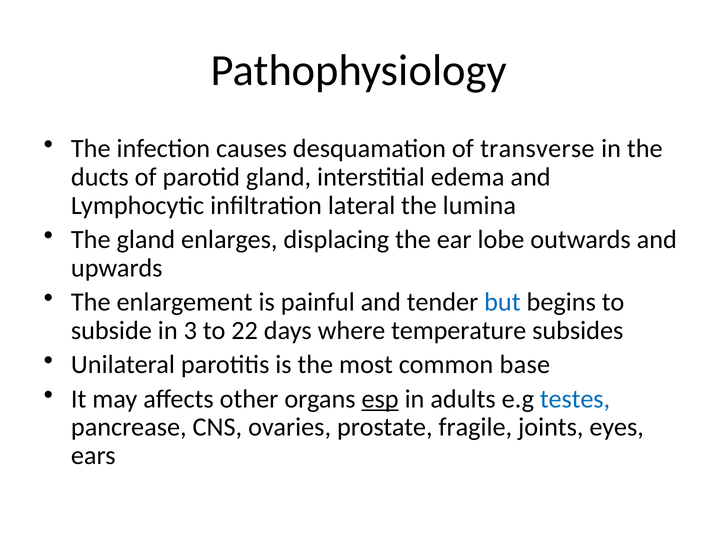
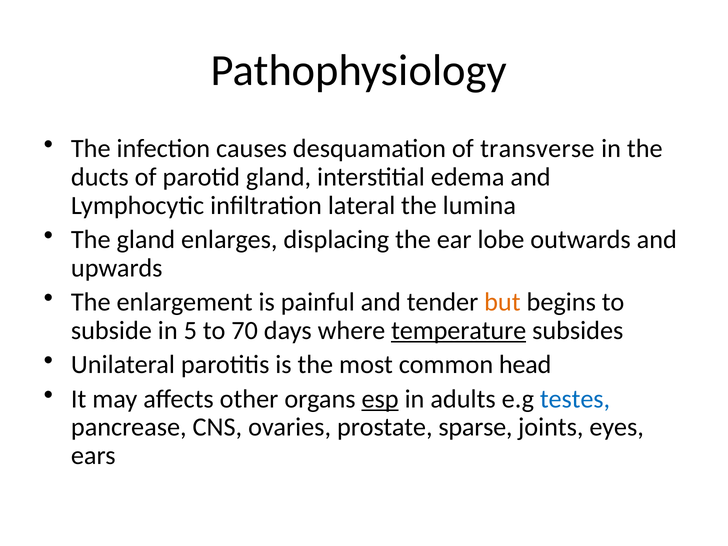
but colour: blue -> orange
3: 3 -> 5
22: 22 -> 70
temperature underline: none -> present
base: base -> head
fragile: fragile -> sparse
